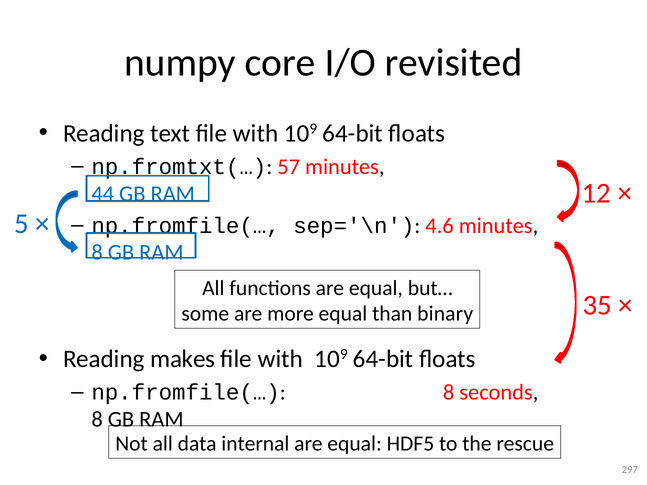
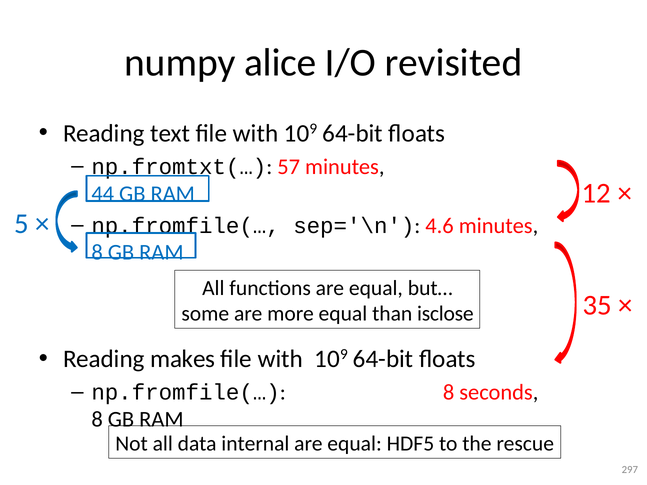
core: core -> alice
binary: binary -> isclose
